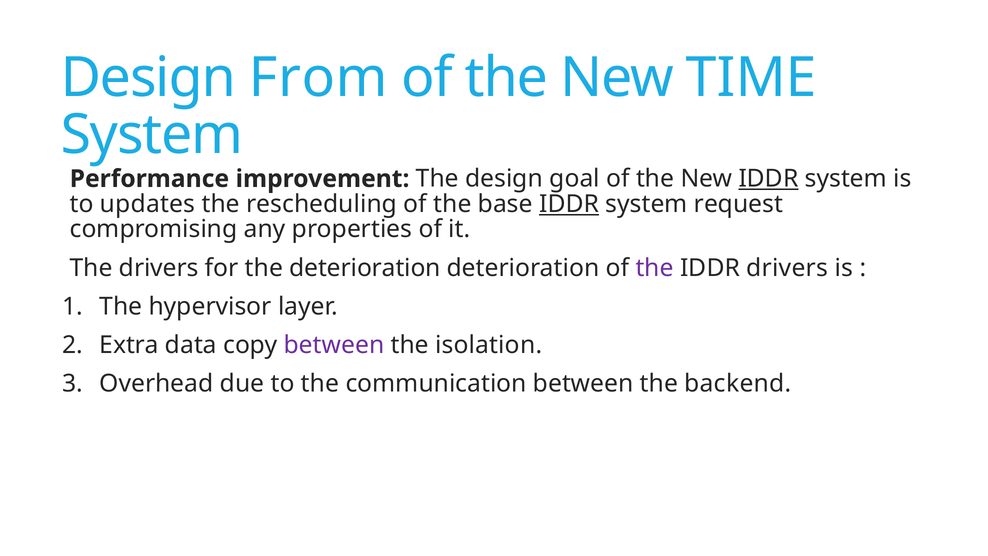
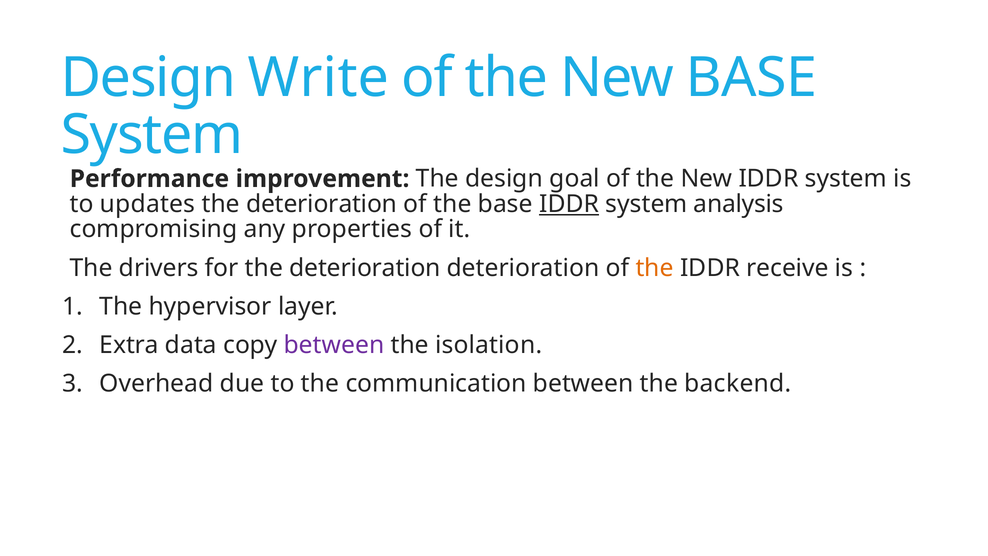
From: From -> Write
New TIME: TIME -> BASE
IDDR at (768, 179) underline: present -> none
rescheduling at (322, 204): rescheduling -> deterioration
request: request -> analysis
the at (655, 268) colour: purple -> orange
IDDR drivers: drivers -> receive
